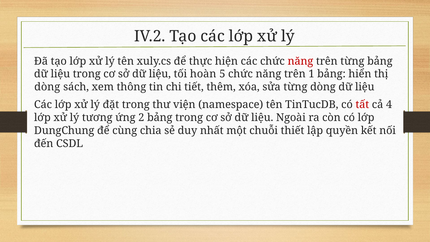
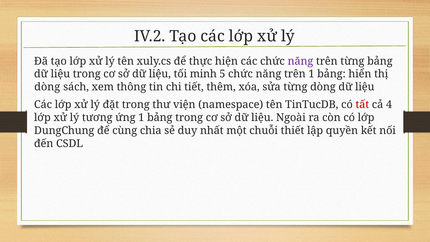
năng at (300, 61) colour: red -> purple
hoàn: hoàn -> minh
ứng 2: 2 -> 1
